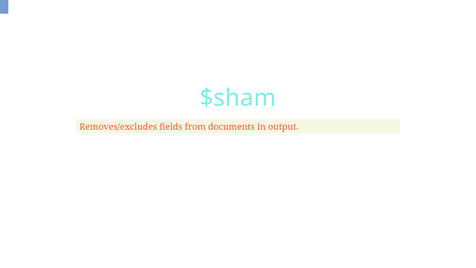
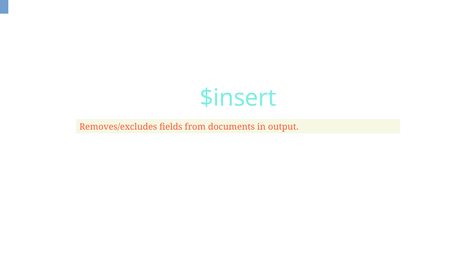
$sham: $sham -> $insert
